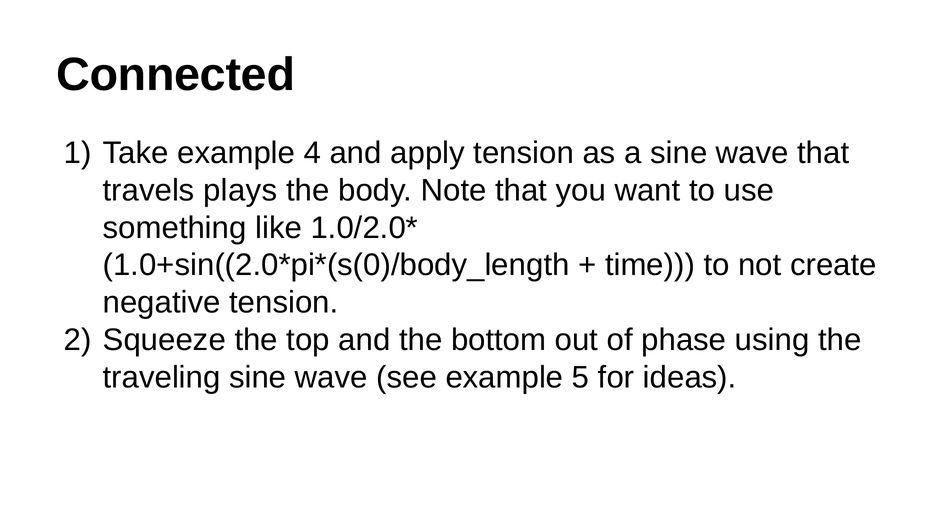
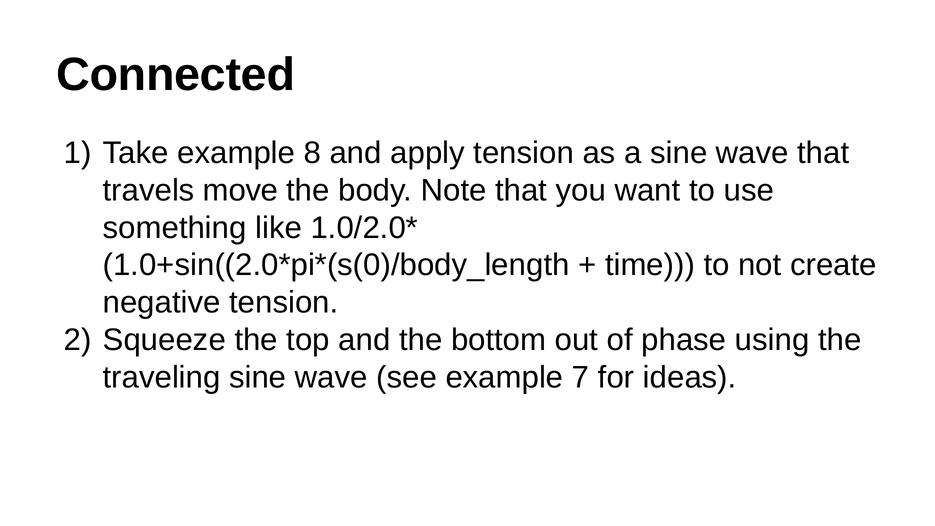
4: 4 -> 8
plays: plays -> move
5: 5 -> 7
